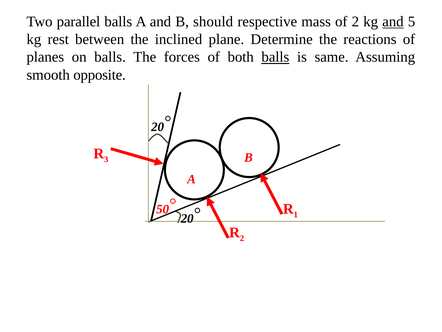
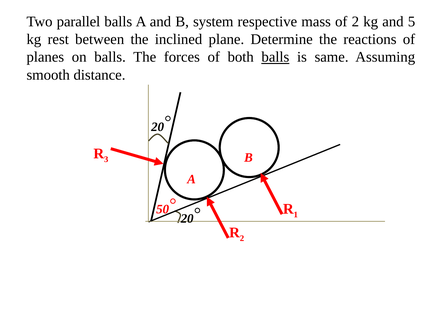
should: should -> system
and at (393, 22) underline: present -> none
opposite: opposite -> distance
